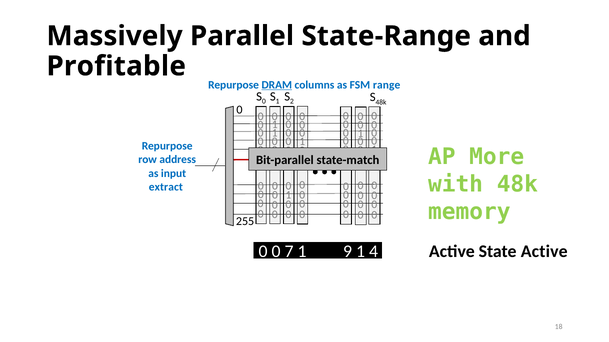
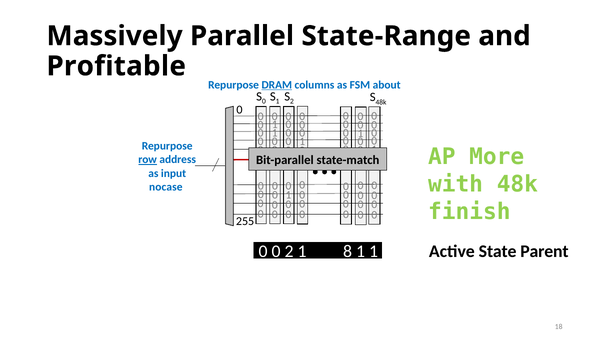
range: range -> about
row underline: none -> present
extract: extract -> nocase
memory: memory -> finish
State Active: Active -> Parent
0 7: 7 -> 2
9: 9 -> 8
4 at (374, 252): 4 -> 1
